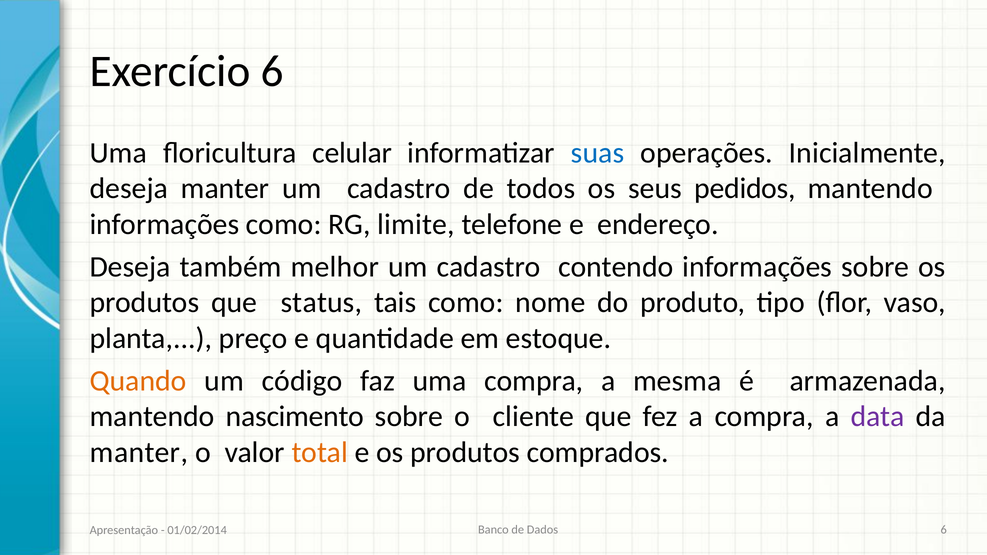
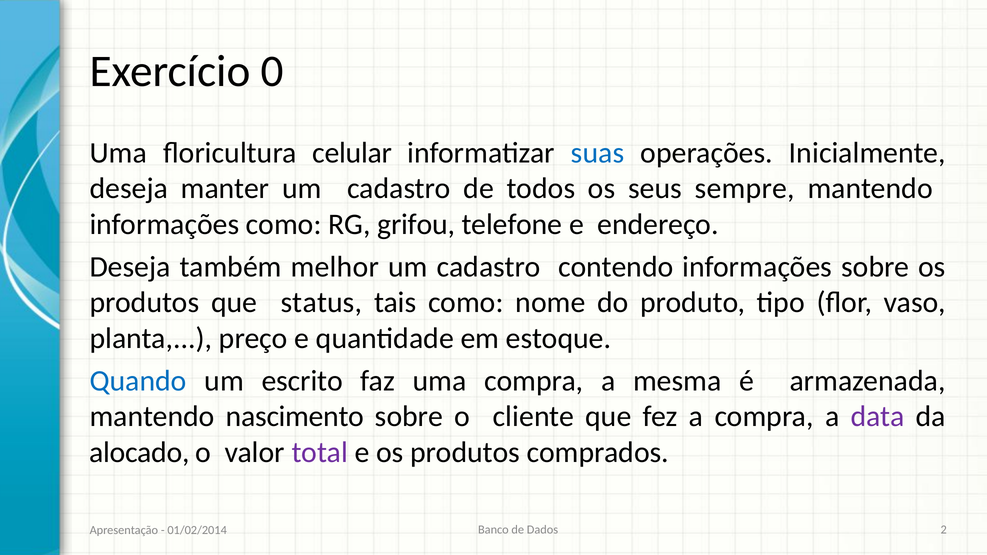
Exercício 6: 6 -> 0
pedidos: pedidos -> sempre
limite: limite -> grifou
Quando colour: orange -> blue
código: código -> escrito
manter at (139, 452): manter -> alocado
total colour: orange -> purple
Dados 6: 6 -> 2
